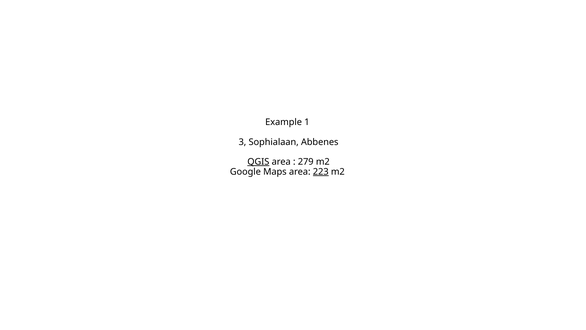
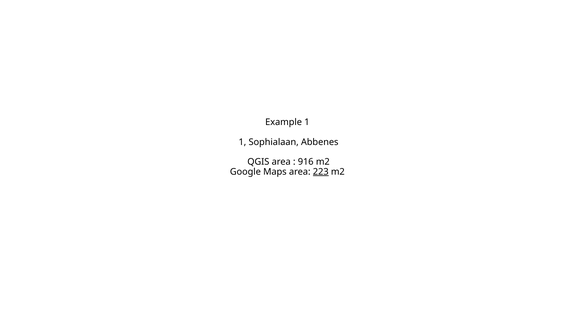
3 at (242, 142): 3 -> 1
QGIS underline: present -> none
279: 279 -> 916
